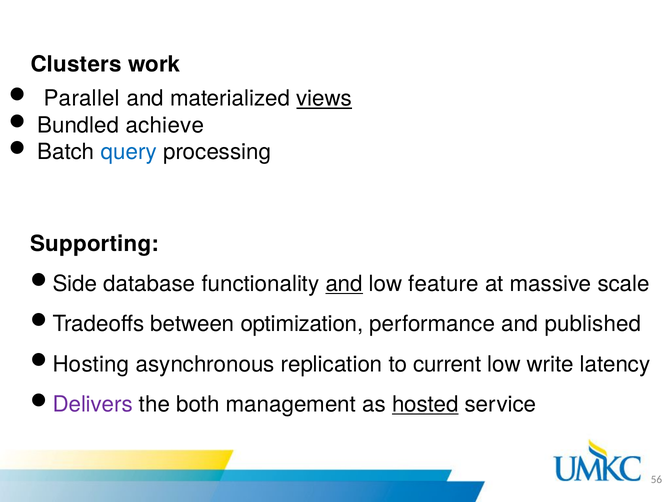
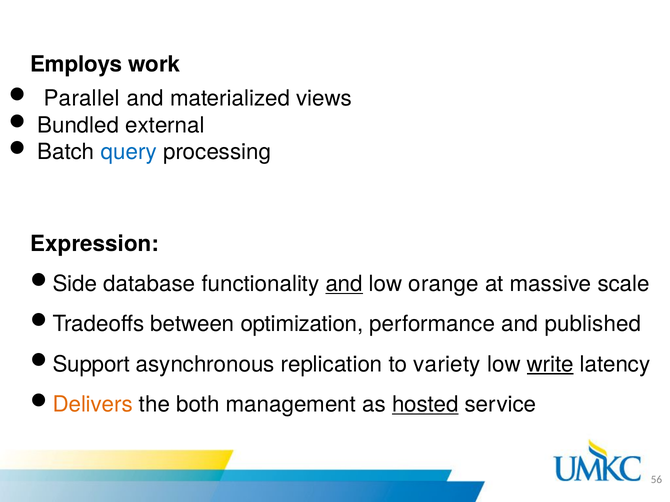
Clusters: Clusters -> Employs
views underline: present -> none
achieve: achieve -> external
Supporting: Supporting -> Expression
feature: feature -> orange
Hosting: Hosting -> Support
current: current -> variety
write underline: none -> present
Delivers colour: purple -> orange
